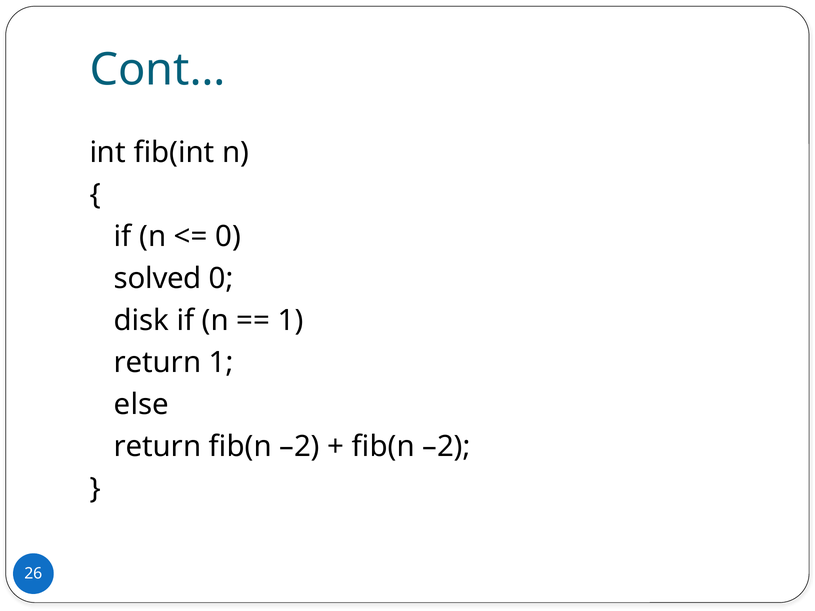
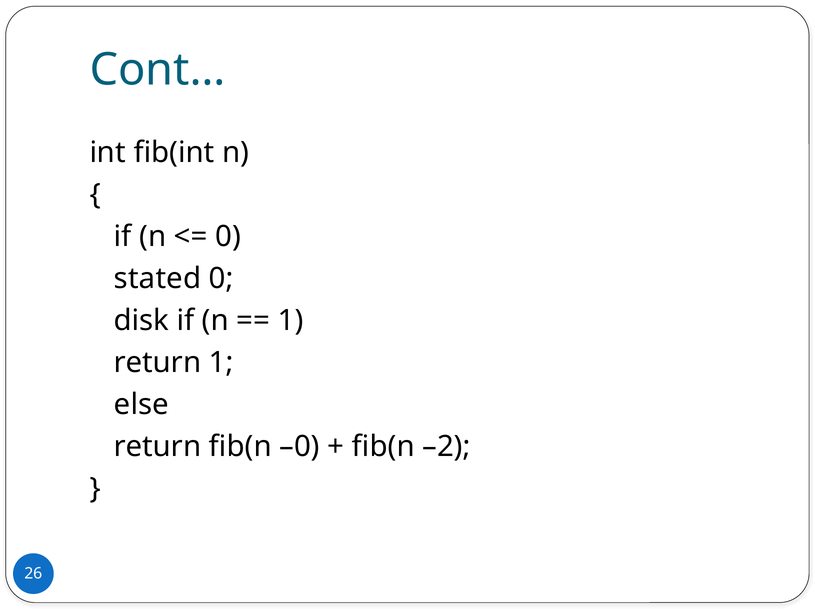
solved: solved -> stated
return fib(n –2: –2 -> –0
